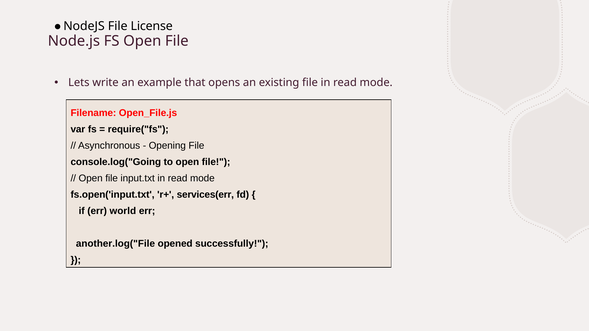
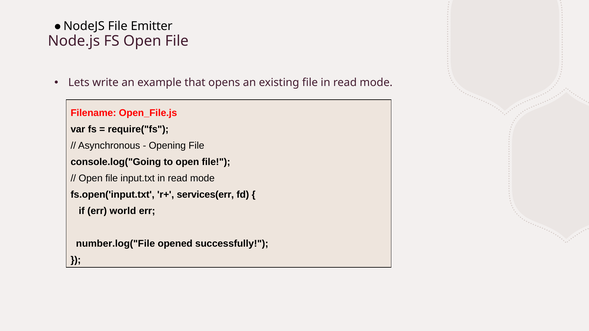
License: License -> Emitter
another.log("File: another.log("File -> number.log("File
